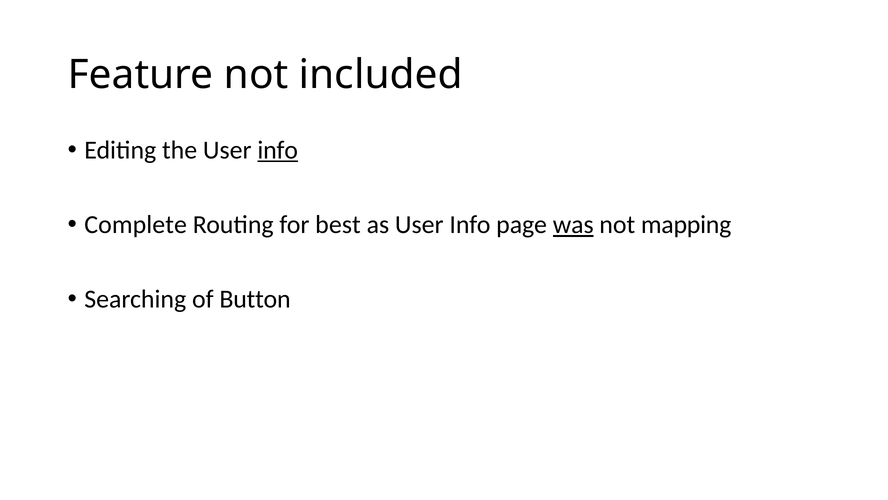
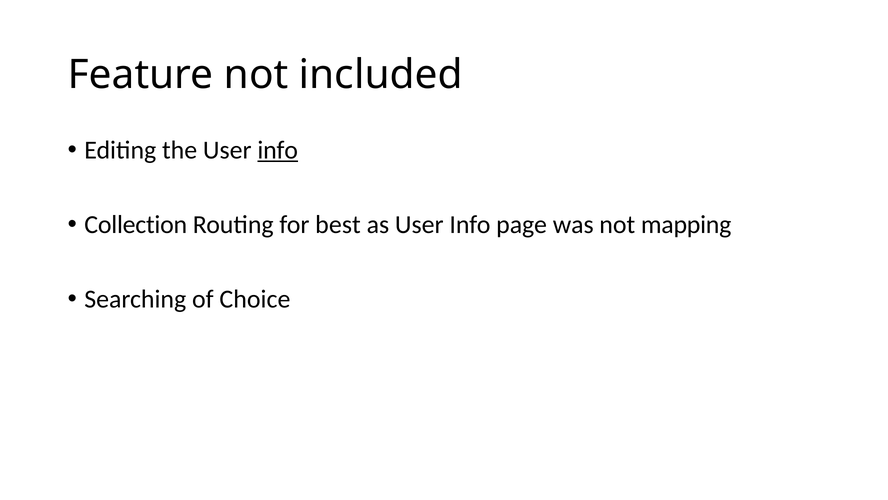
Complete: Complete -> Collection
was underline: present -> none
Button: Button -> Choice
